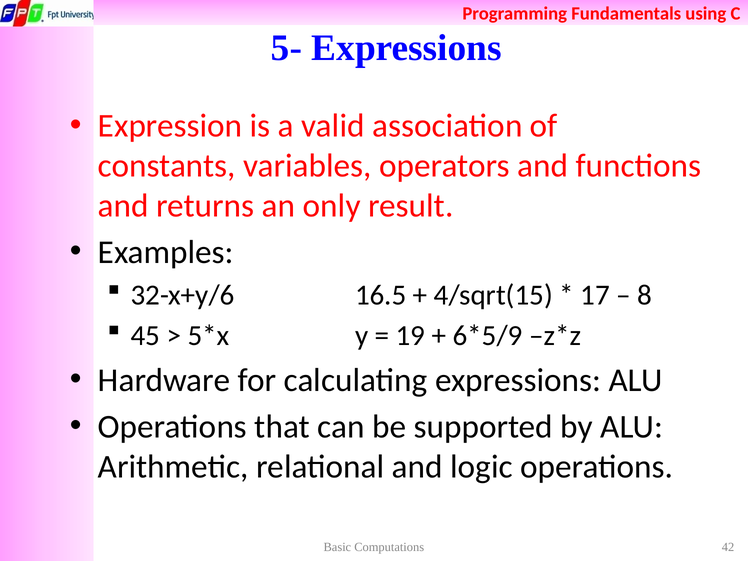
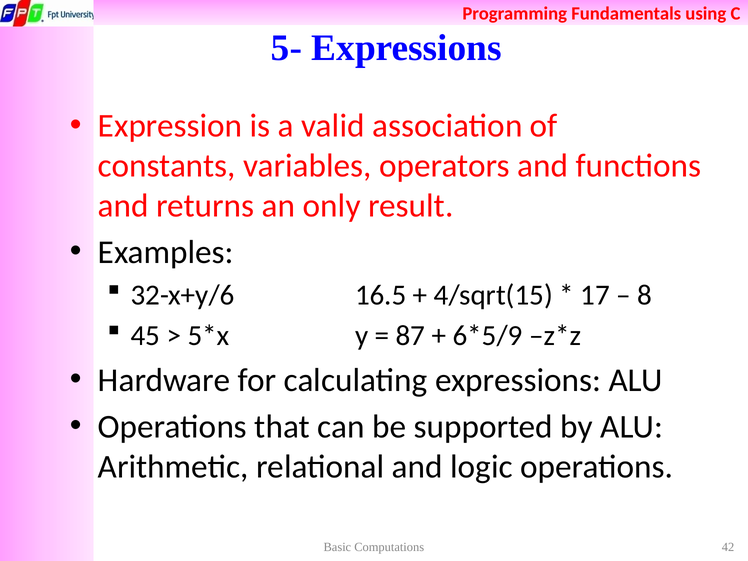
19: 19 -> 87
